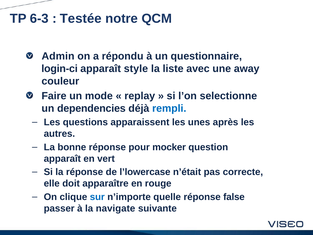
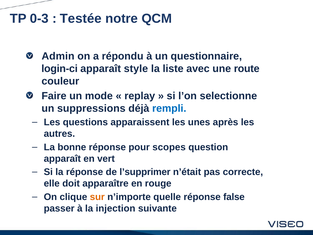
6-3: 6-3 -> 0-3
away: away -> route
dependencies: dependencies -> suppressions
mocker: mocker -> scopes
l’lowercase: l’lowercase -> l’supprimer
sur colour: blue -> orange
navigate: navigate -> injection
